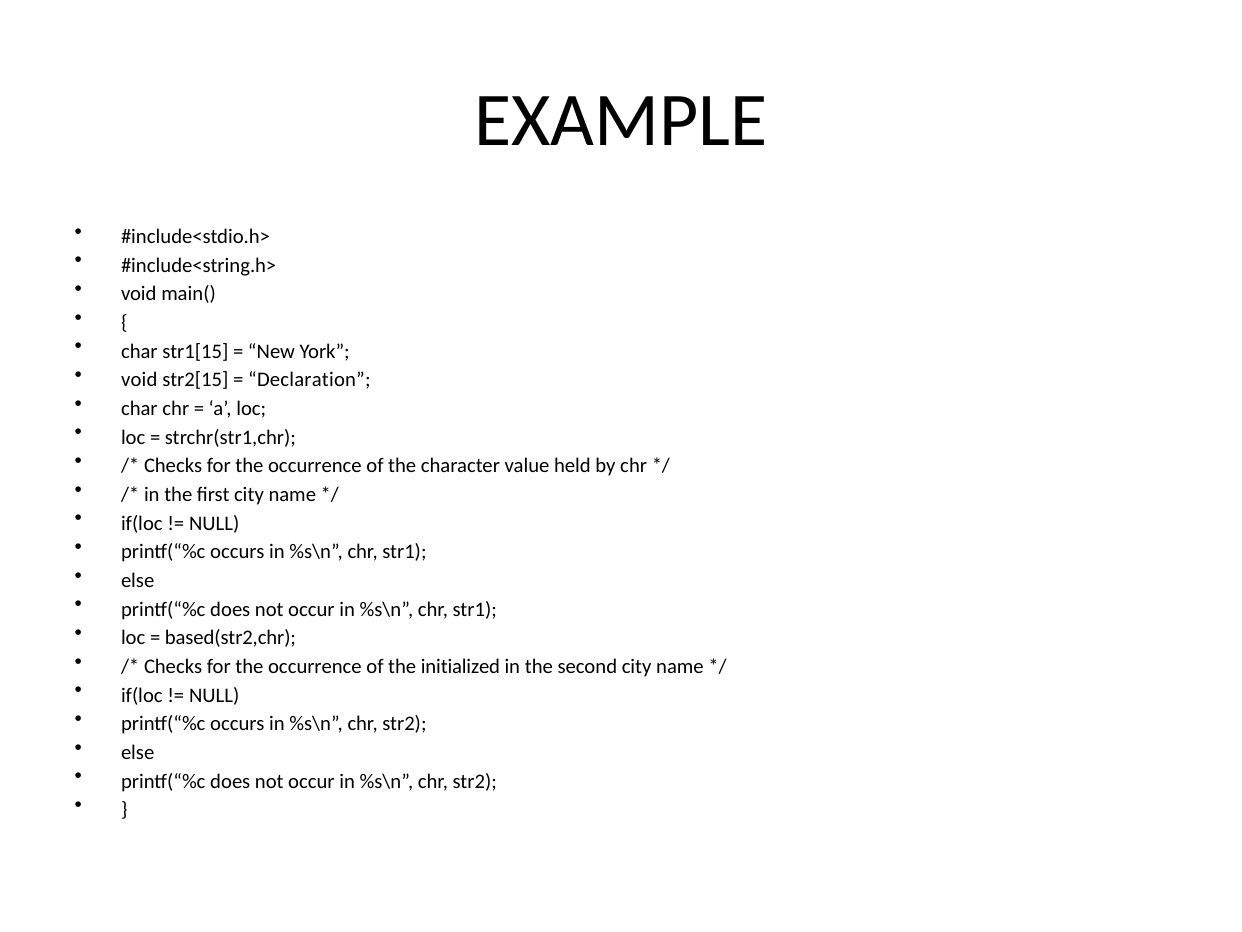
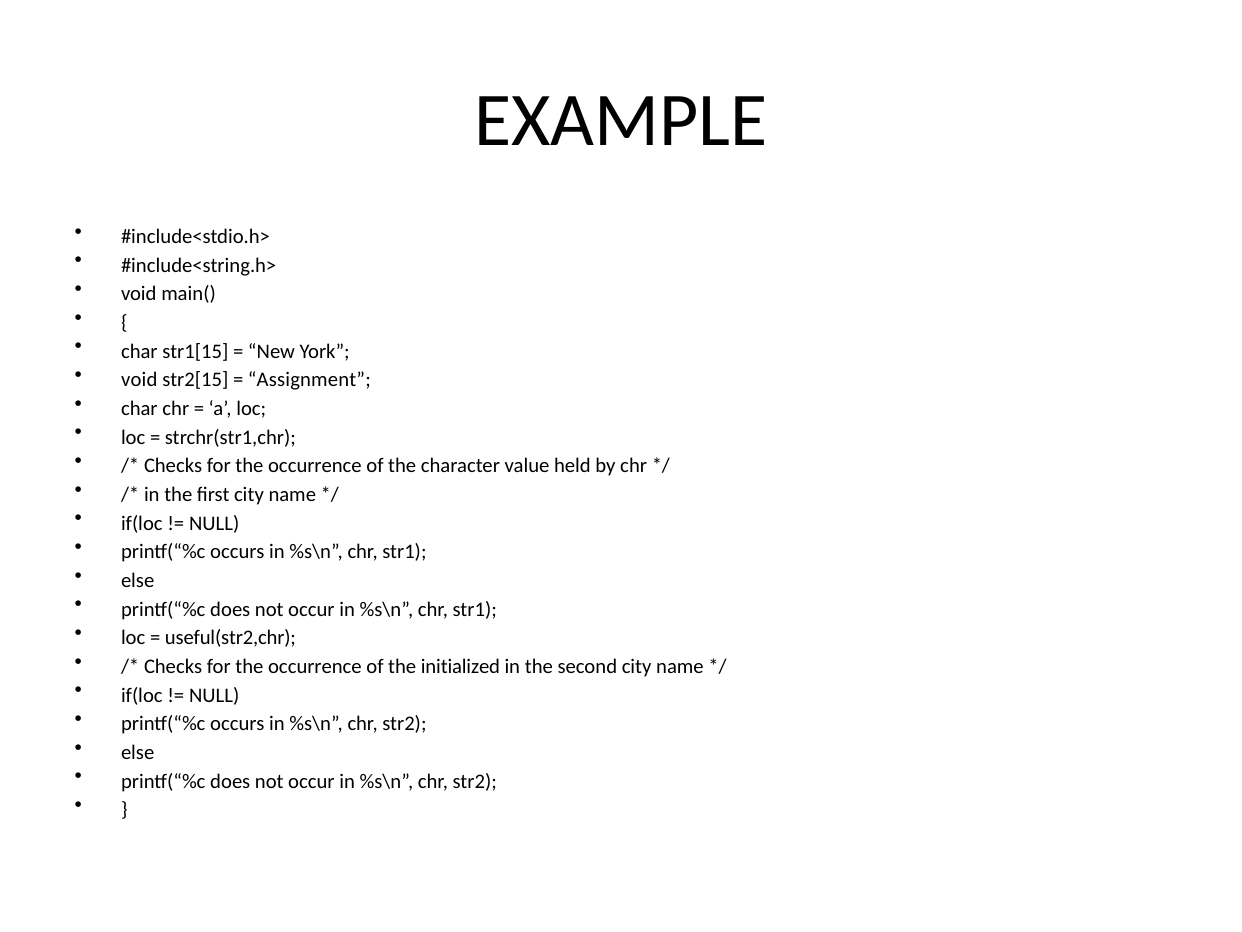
Declaration: Declaration -> Assignment
based(str2,chr: based(str2,chr -> useful(str2,chr
